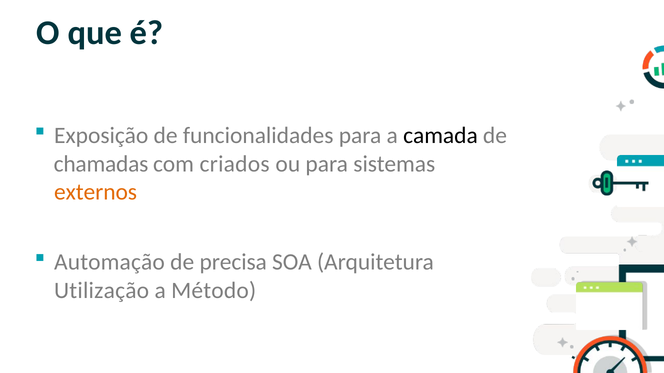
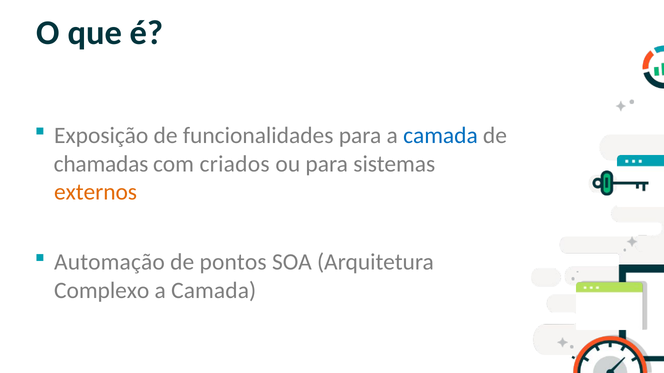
camada at (440, 136) colour: black -> blue
precisa: precisa -> pontos
Utilização: Utilização -> Complexo
Método at (214, 291): Método -> Camada
